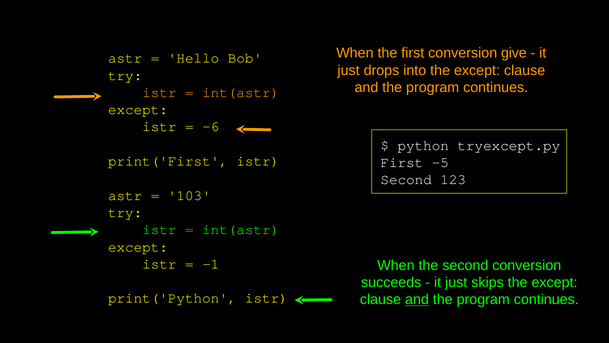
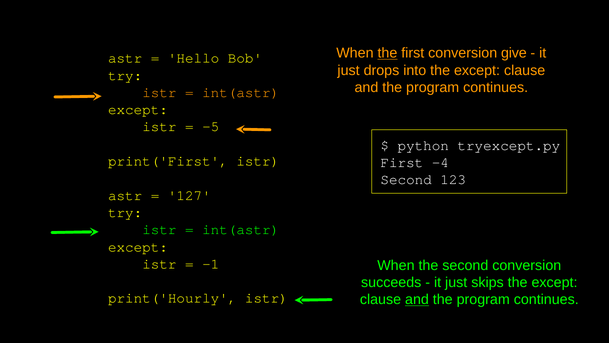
the at (387, 53) underline: none -> present
-6: -6 -> -5
-5: -5 -> -4
103: 103 -> 127
print('Python: print('Python -> print('Hourly
